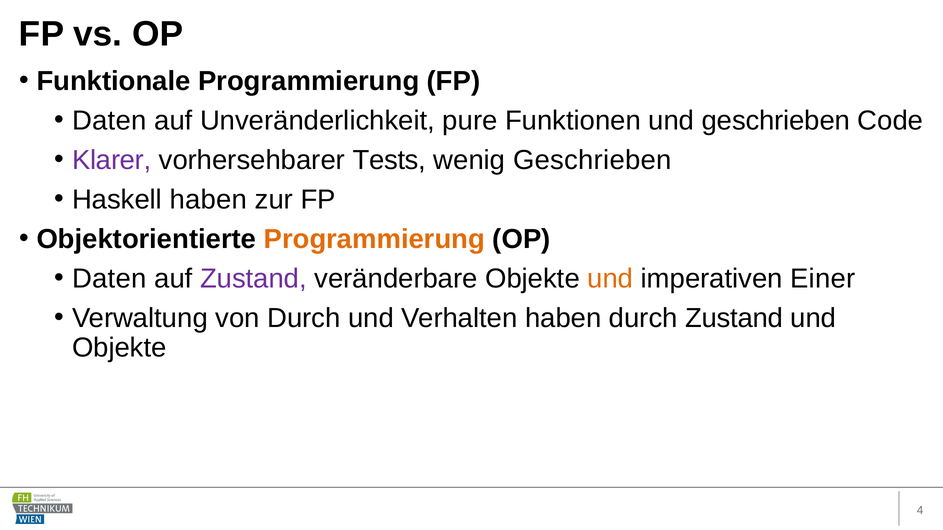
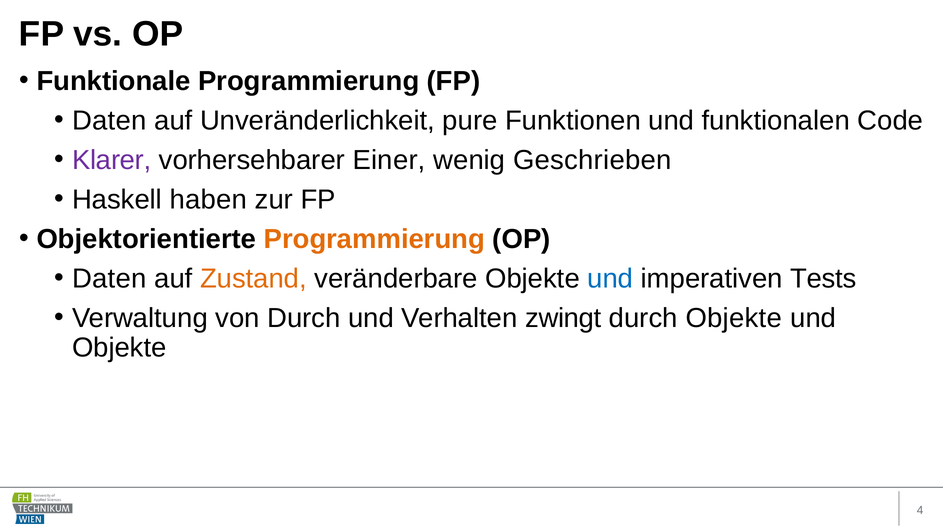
und geschrieben: geschrieben -> funktionalen
Tests: Tests -> Einer
Zustand at (253, 279) colour: purple -> orange
und at (610, 279) colour: orange -> blue
Einer: Einer -> Tests
Verhalten haben: haben -> zwingt
durch Zustand: Zustand -> Objekte
